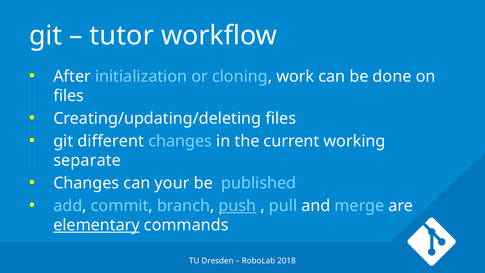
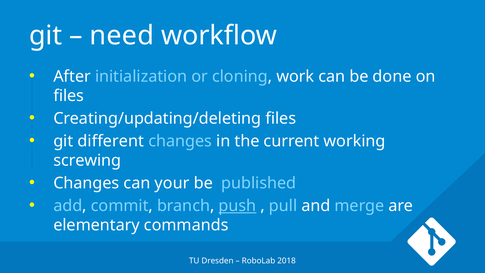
tutor: tutor -> need
separate: separate -> screwing
elementary underline: present -> none
